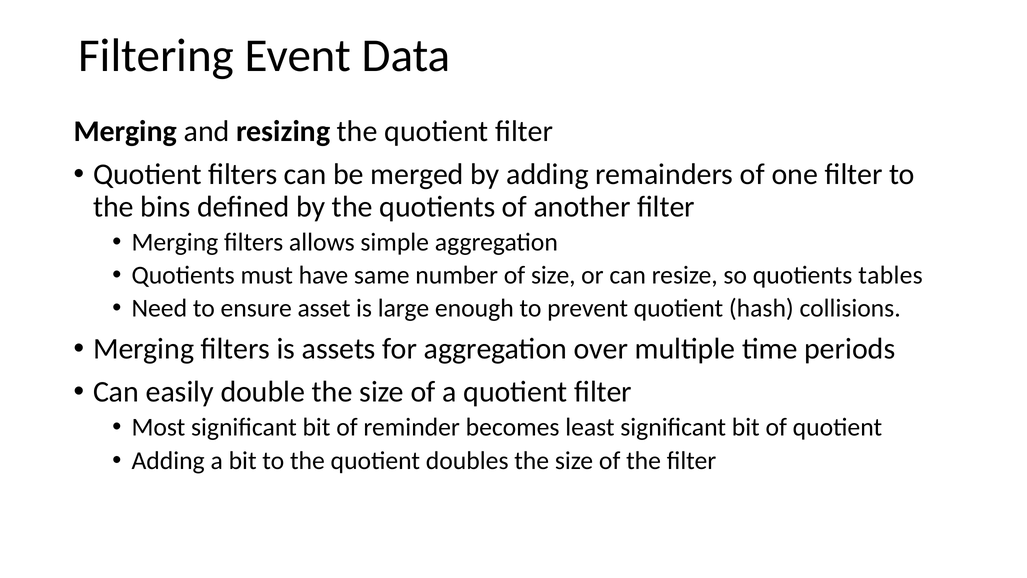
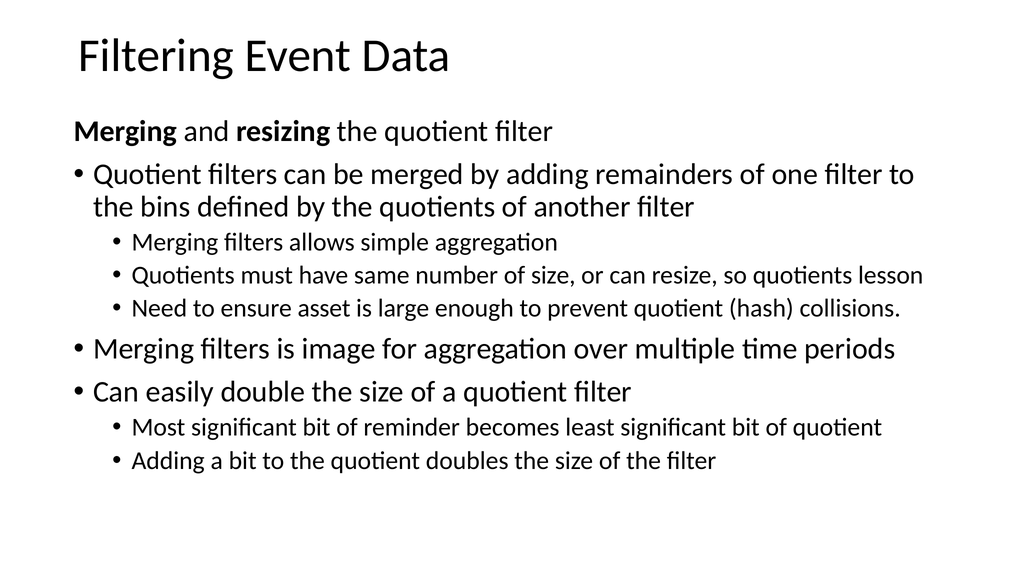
tables: tables -> lesson
assets: assets -> image
